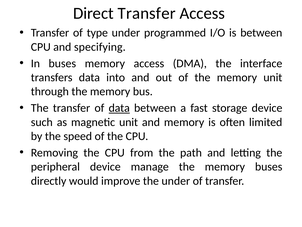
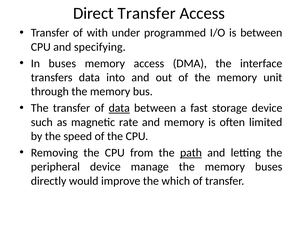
type: type -> with
magnetic unit: unit -> rate
path underline: none -> present
the under: under -> which
